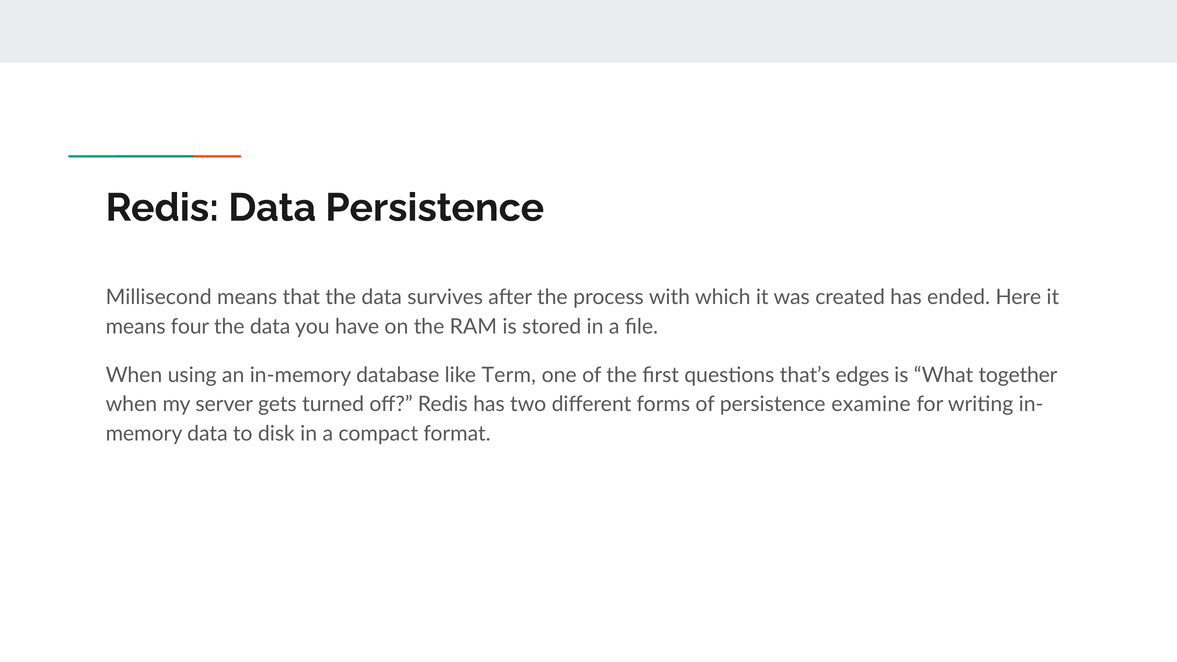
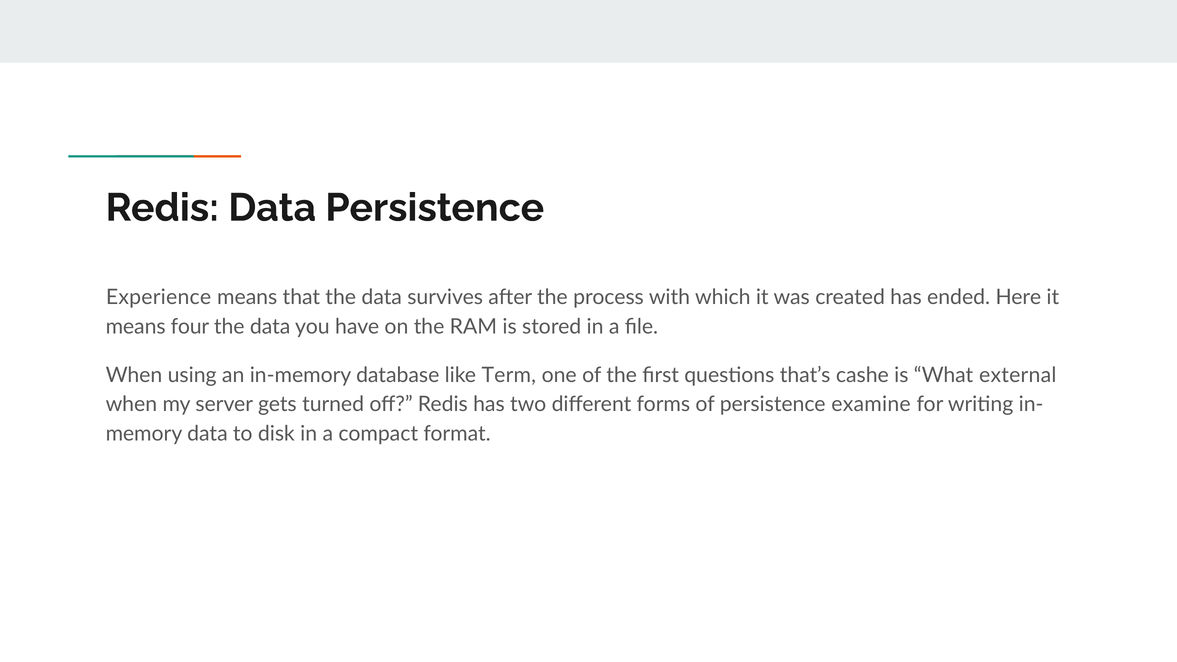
Millisecond: Millisecond -> Experience
edges: edges -> cashe
together: together -> external
